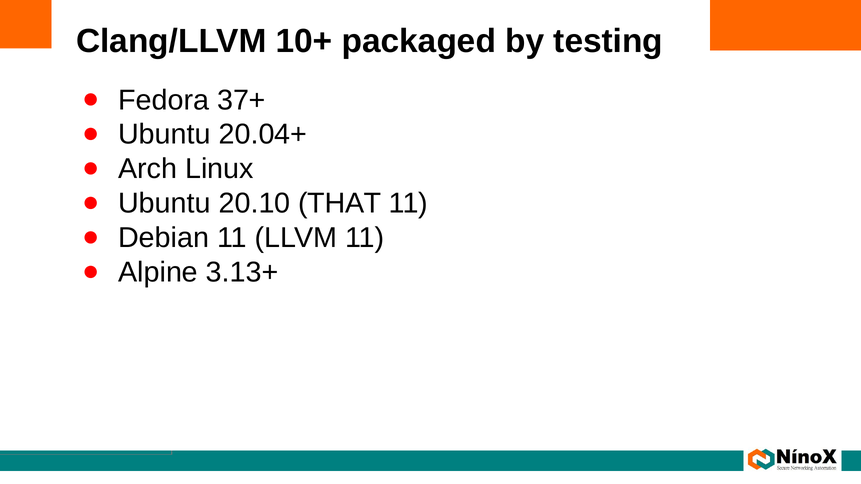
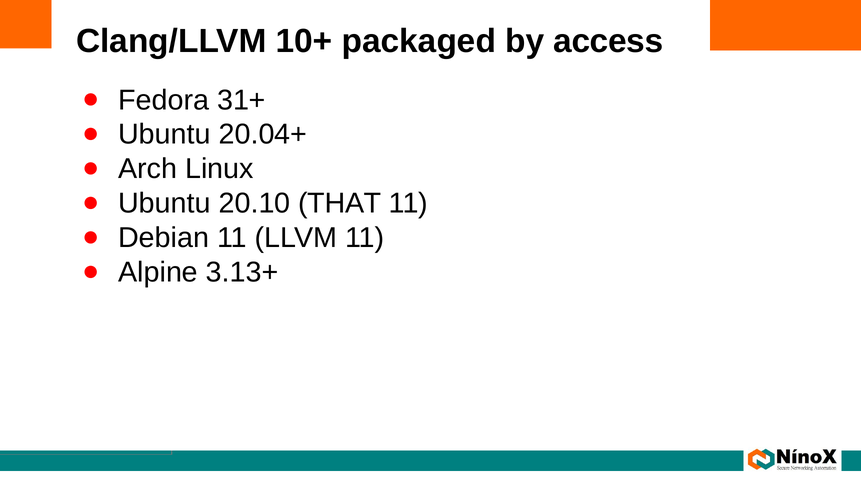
testing: testing -> access
37+: 37+ -> 31+
